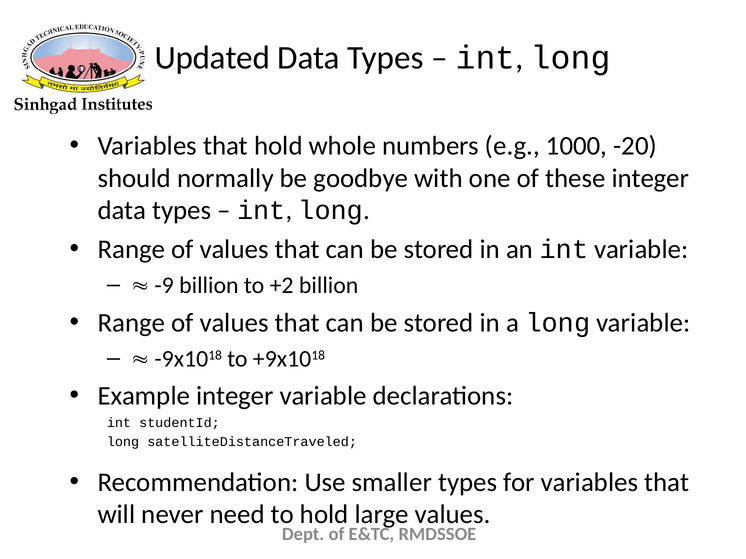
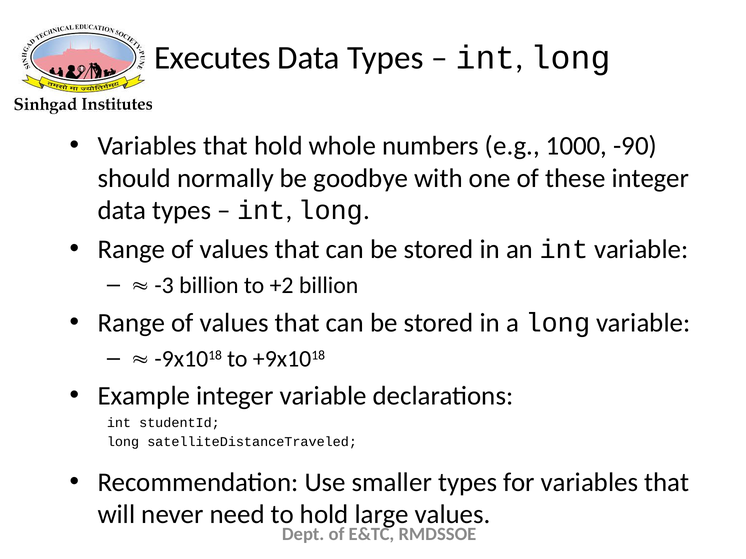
Updated: Updated -> Executes
-20: -20 -> -90
-9: -9 -> -3
